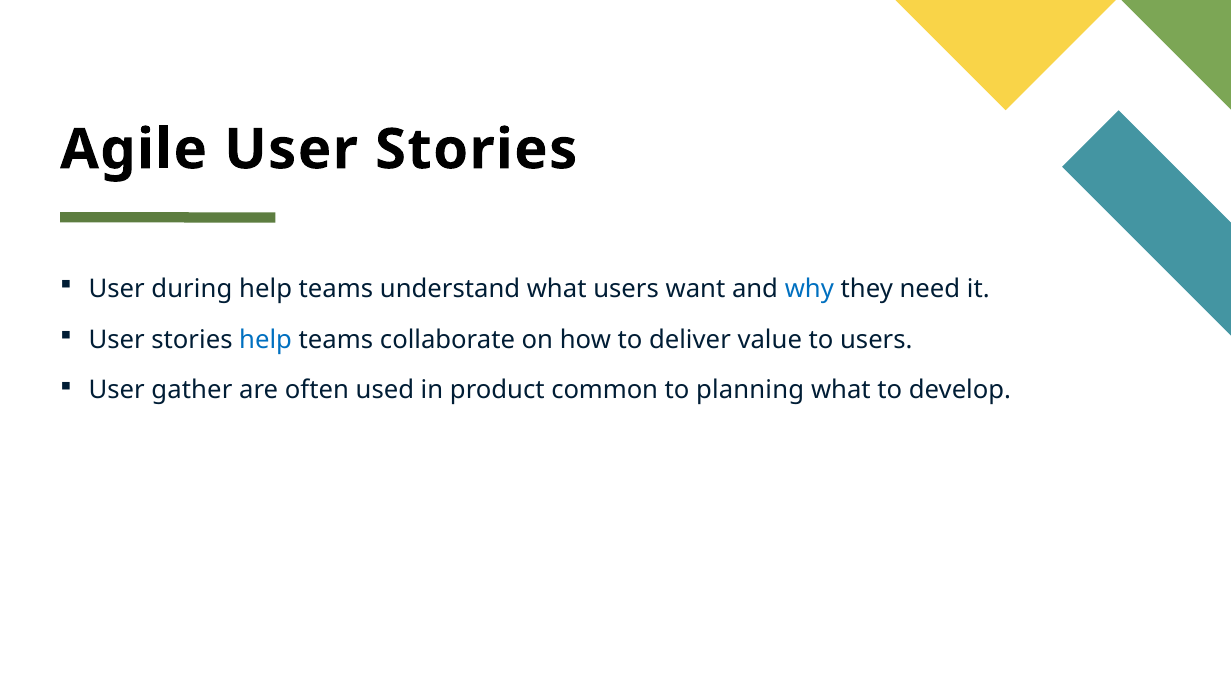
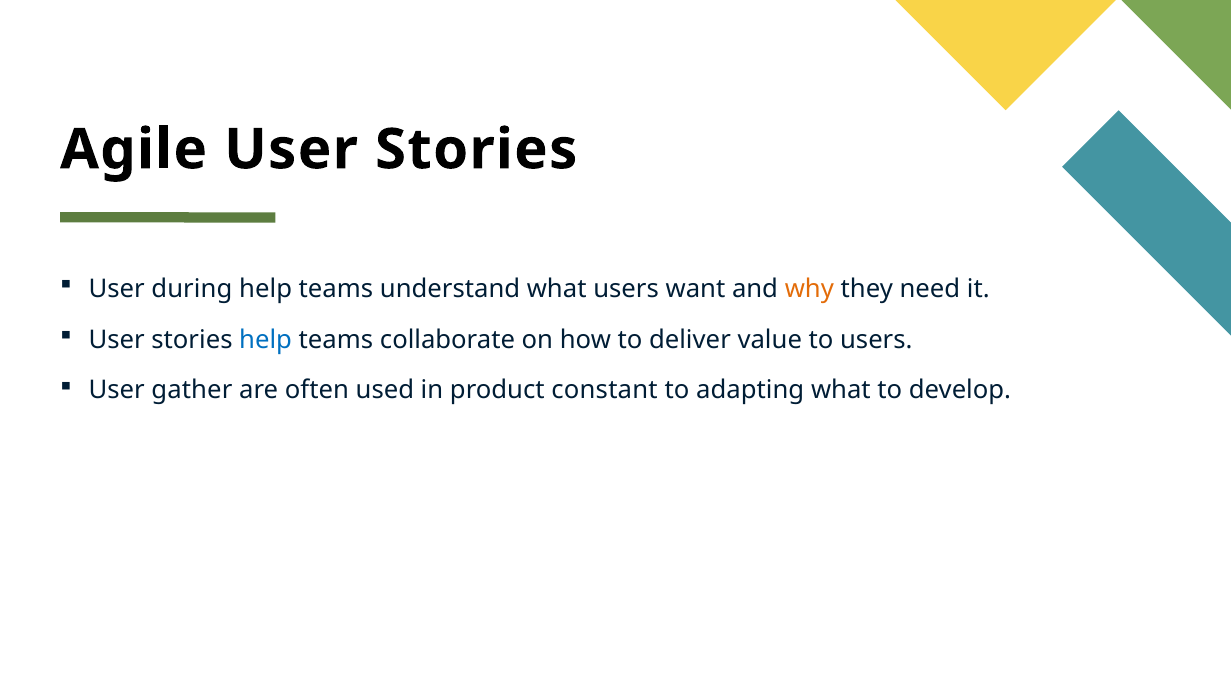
why colour: blue -> orange
common: common -> constant
planning: planning -> adapting
